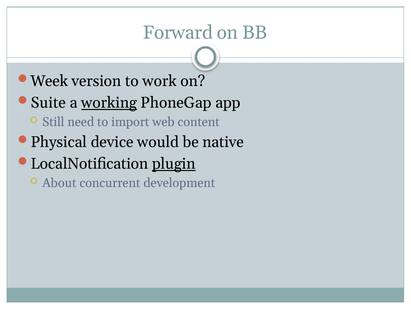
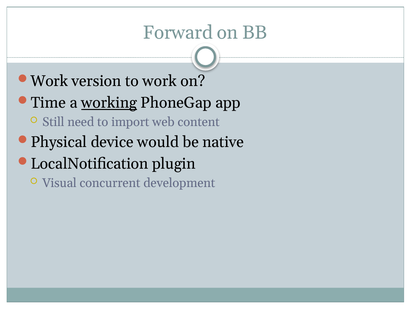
Week at (49, 81): Week -> Work
Suite: Suite -> Time
plugin underline: present -> none
About: About -> Visual
